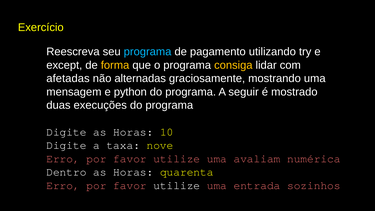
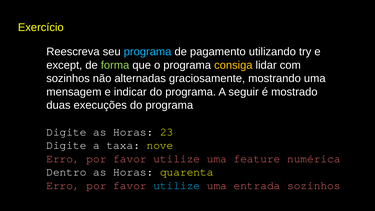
forma colour: yellow -> light green
afetadas at (68, 78): afetadas -> sozinhos
python: python -> indicar
10: 10 -> 23
avaliam: avaliam -> feature
utilize at (177, 185) colour: white -> light blue
